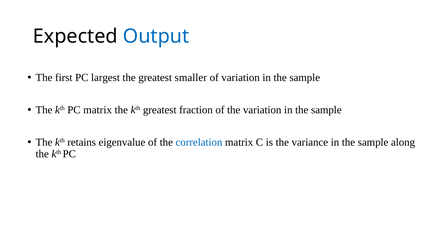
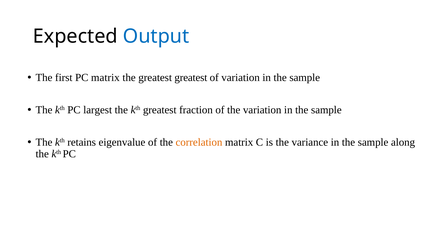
PC largest: largest -> matrix
greatest smaller: smaller -> greatest
PC matrix: matrix -> largest
correlation colour: blue -> orange
